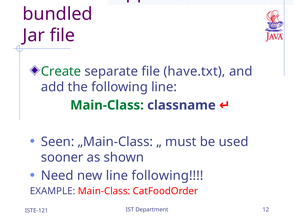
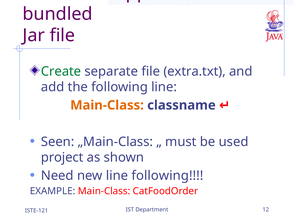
have.txt: have.txt -> extra.txt
Main-Class at (107, 105) colour: green -> orange
sooner: sooner -> project
